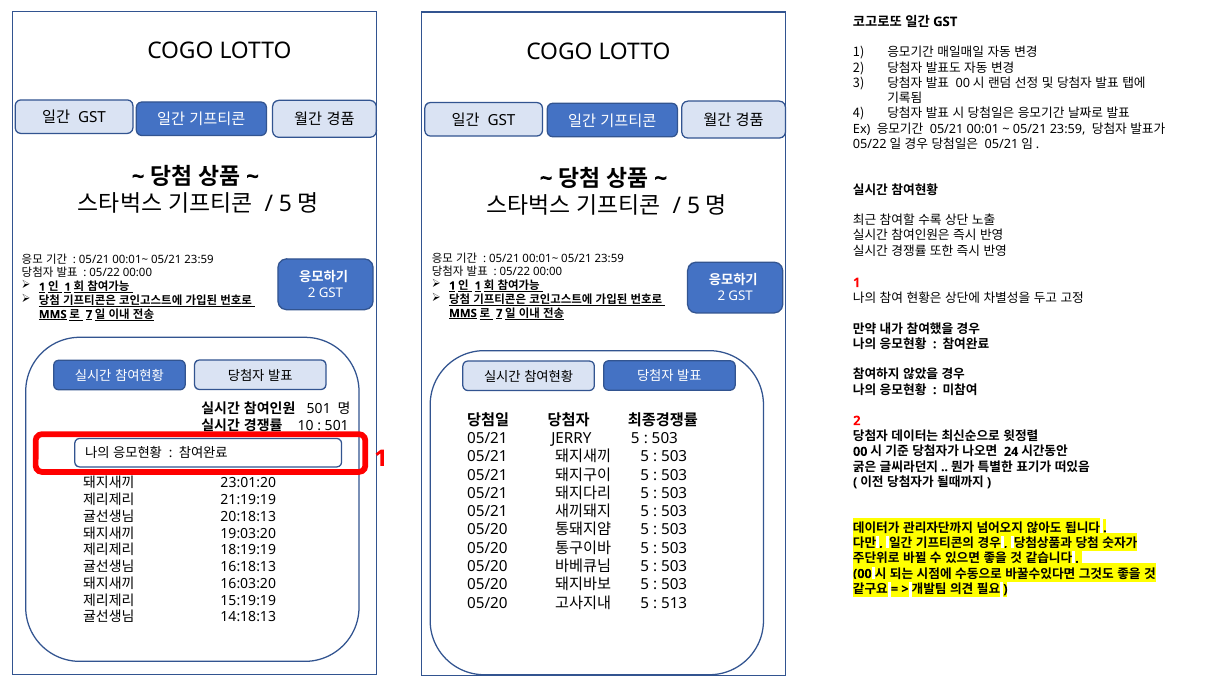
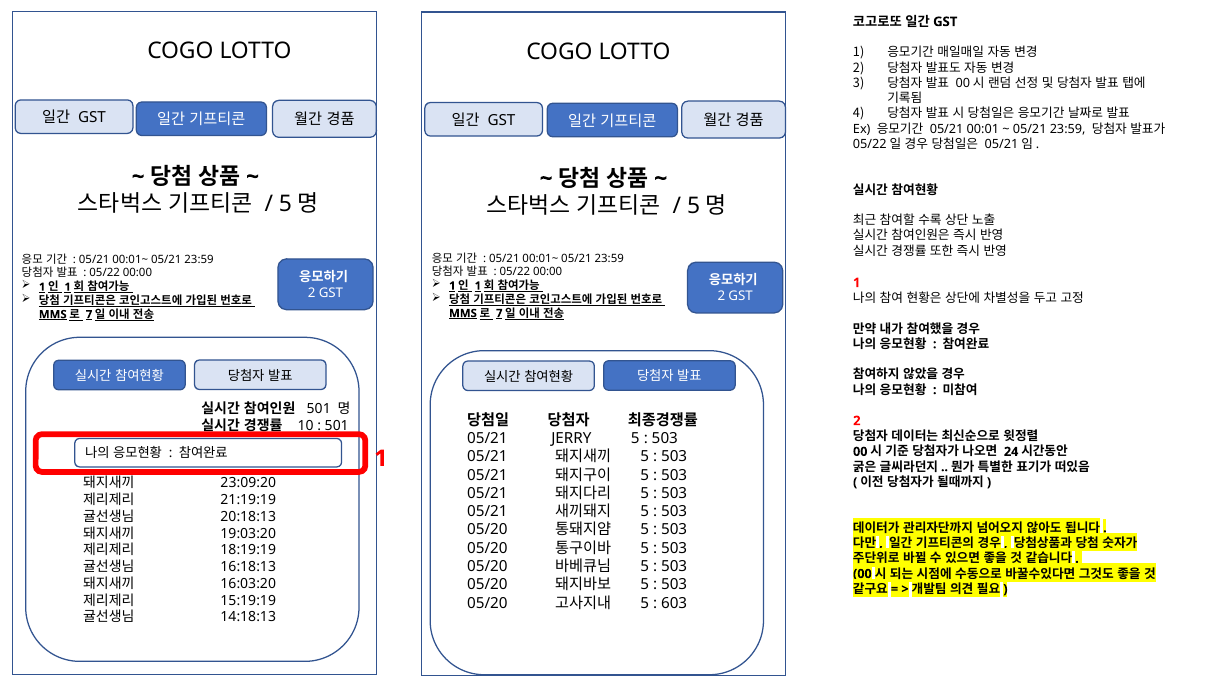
23:01:20: 23:01:20 -> 23:09:20
513: 513 -> 603
